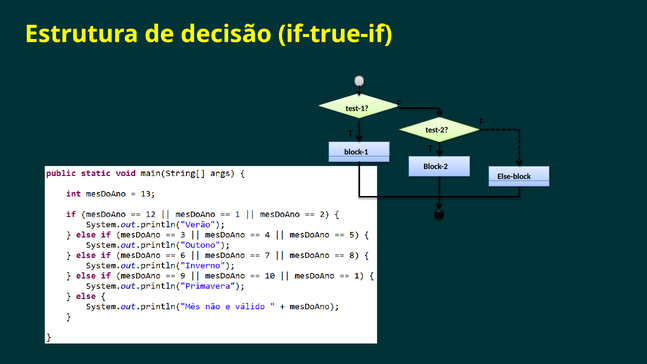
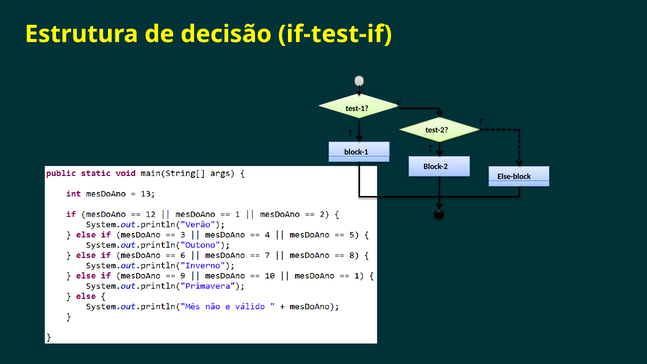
if-true-if: if-true-if -> if-test-if
